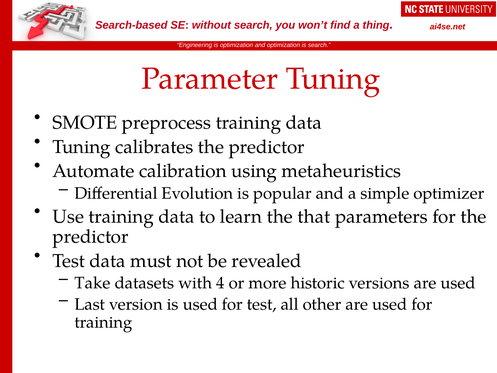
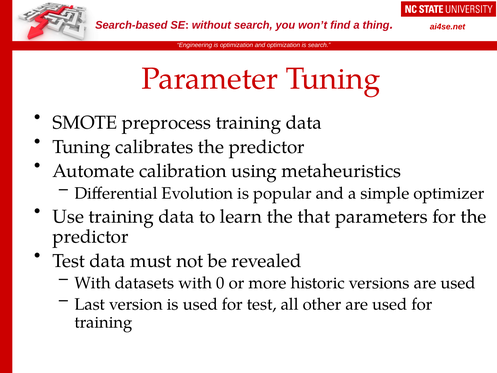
Take at (92, 283): Take -> With
4: 4 -> 0
